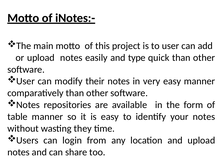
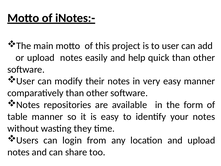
type: type -> help
